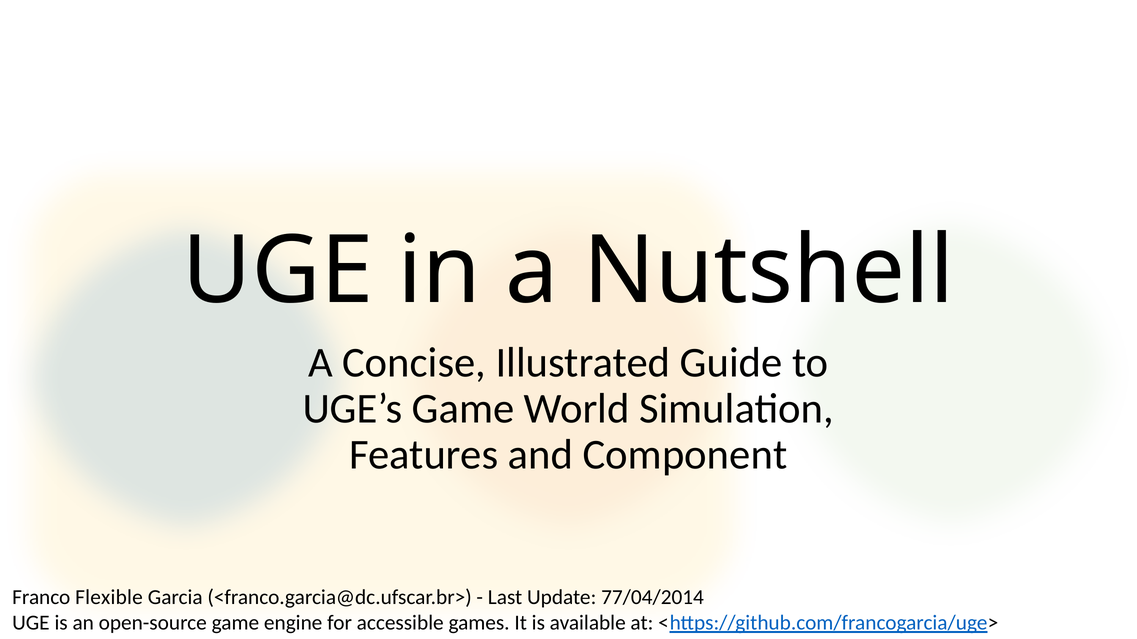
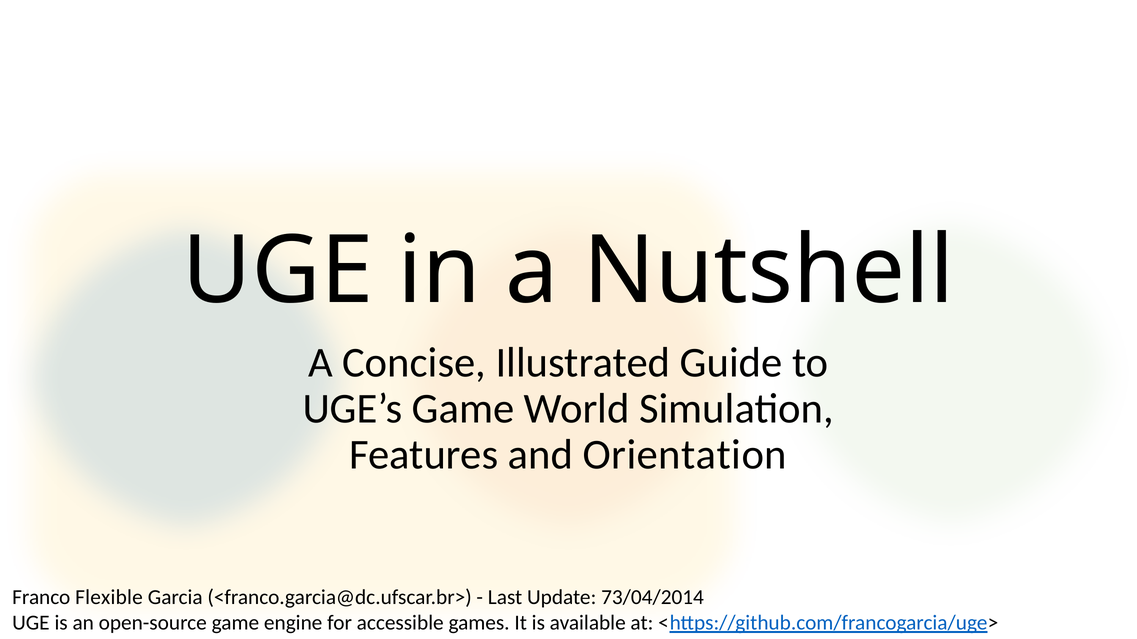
Component: Component -> Orientation
77/04/2014: 77/04/2014 -> 73/04/2014
